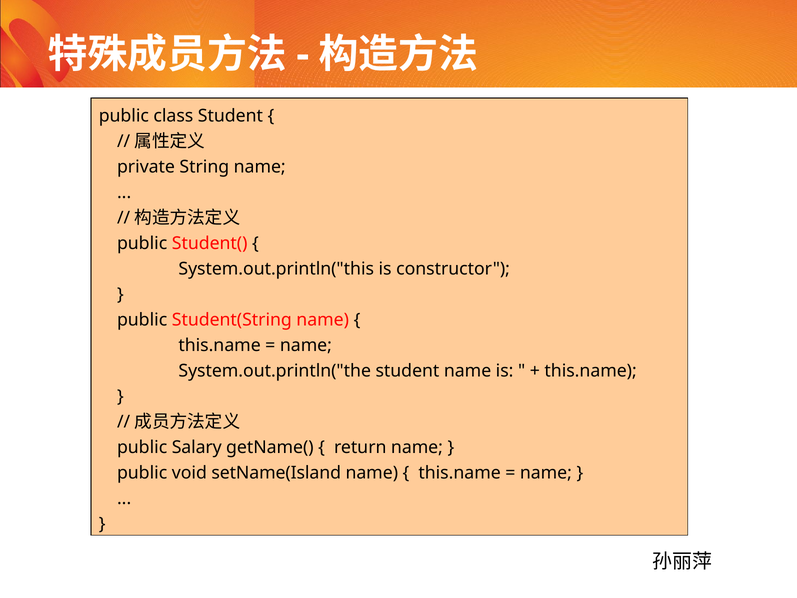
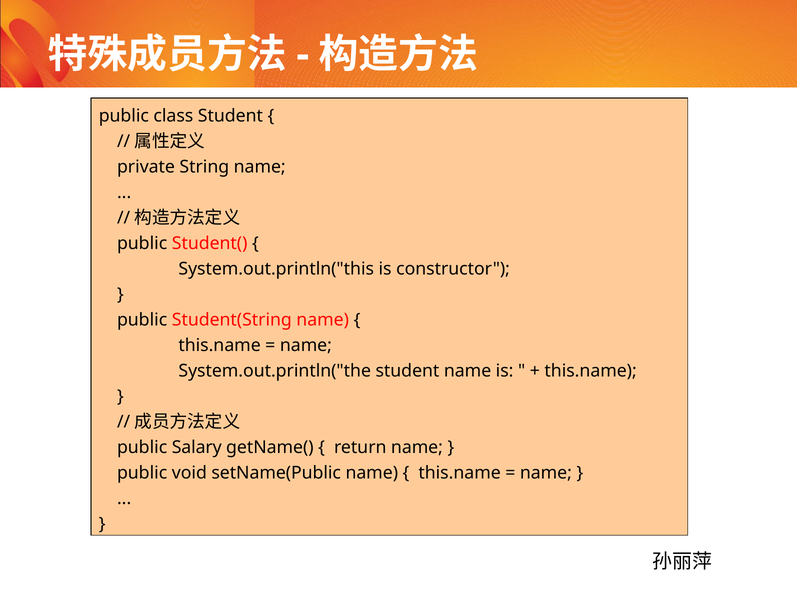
setName(Island: setName(Island -> setName(Public
